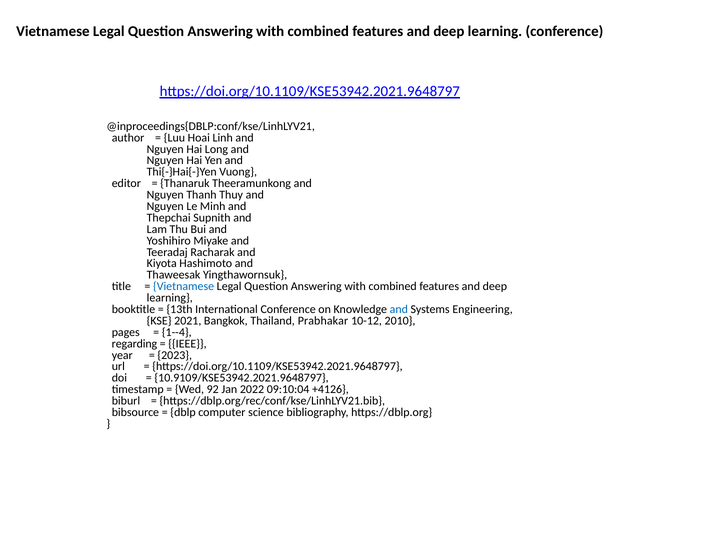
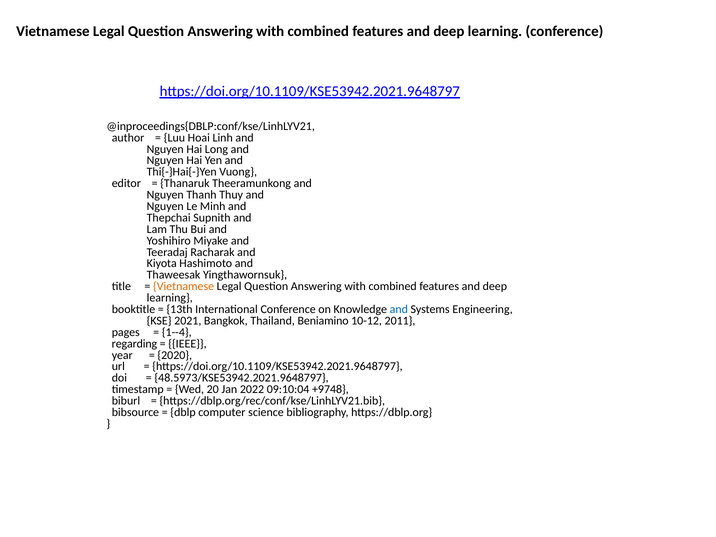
Vietnamese at (184, 286) colour: blue -> orange
Prabhakar: Prabhakar -> Beniamino
2010: 2010 -> 2011
2023: 2023 -> 2020
10.9109/KSE53942.2021.9648797: 10.9109/KSE53942.2021.9648797 -> 48.5973/KSE53942.2021.9648797
92: 92 -> 20
+4126: +4126 -> +9748
